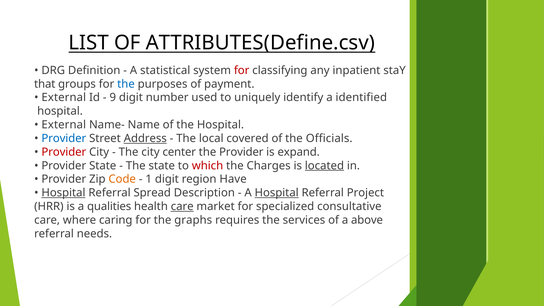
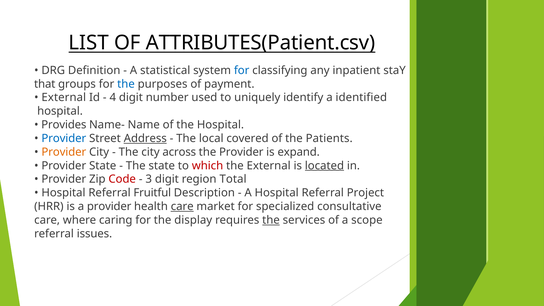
ATTRIBUTES(Define.csv: ATTRIBUTES(Define.csv -> ATTRIBUTES(Patient.csv
for at (242, 70) colour: red -> blue
9: 9 -> 4
External at (64, 125): External -> Provides
Officials: Officials -> Patients
Provider at (64, 152) colour: red -> orange
center: center -> across
the Charges: Charges -> External
Code colour: orange -> red
1: 1 -> 3
Have: Have -> Total
Hospital at (63, 193) underline: present -> none
Spread: Spread -> Fruitful
Hospital at (277, 193) underline: present -> none
a qualities: qualities -> provider
graphs: graphs -> display
the at (271, 220) underline: none -> present
above: above -> scope
needs: needs -> issues
